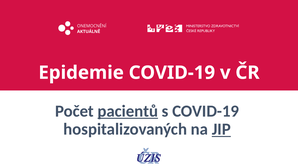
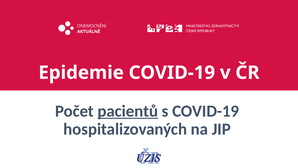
JIP underline: present -> none
